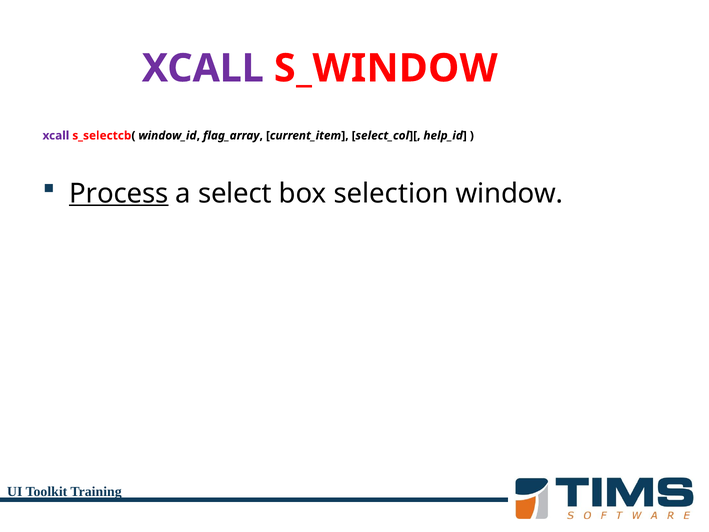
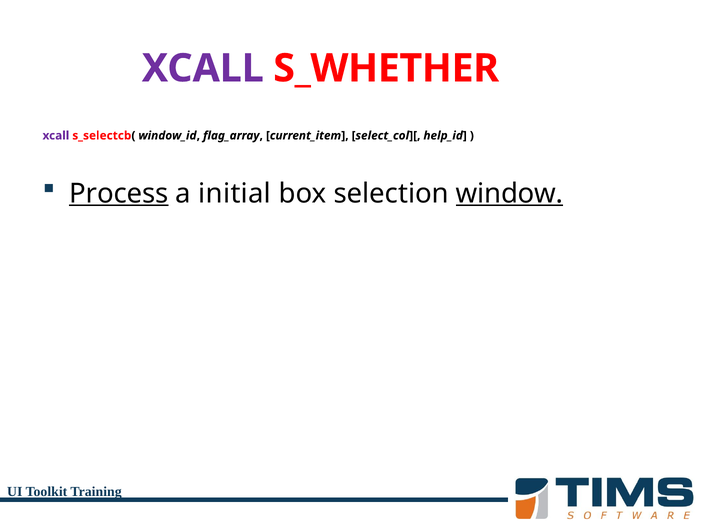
S_WINDOW: S_WINDOW -> S_WHETHER
select: select -> initial
window underline: none -> present
